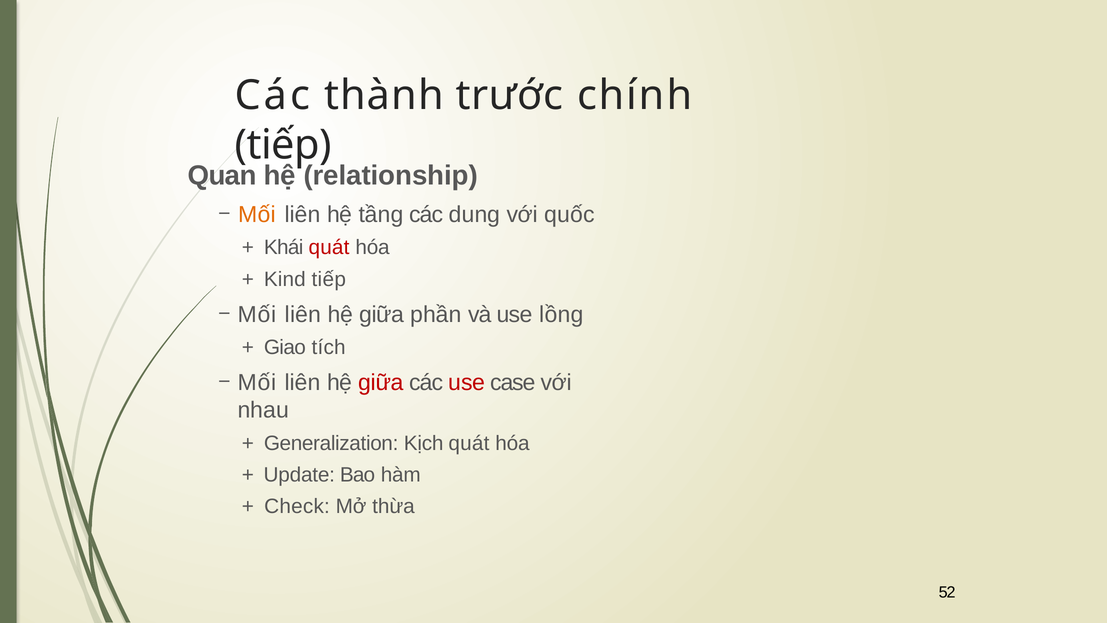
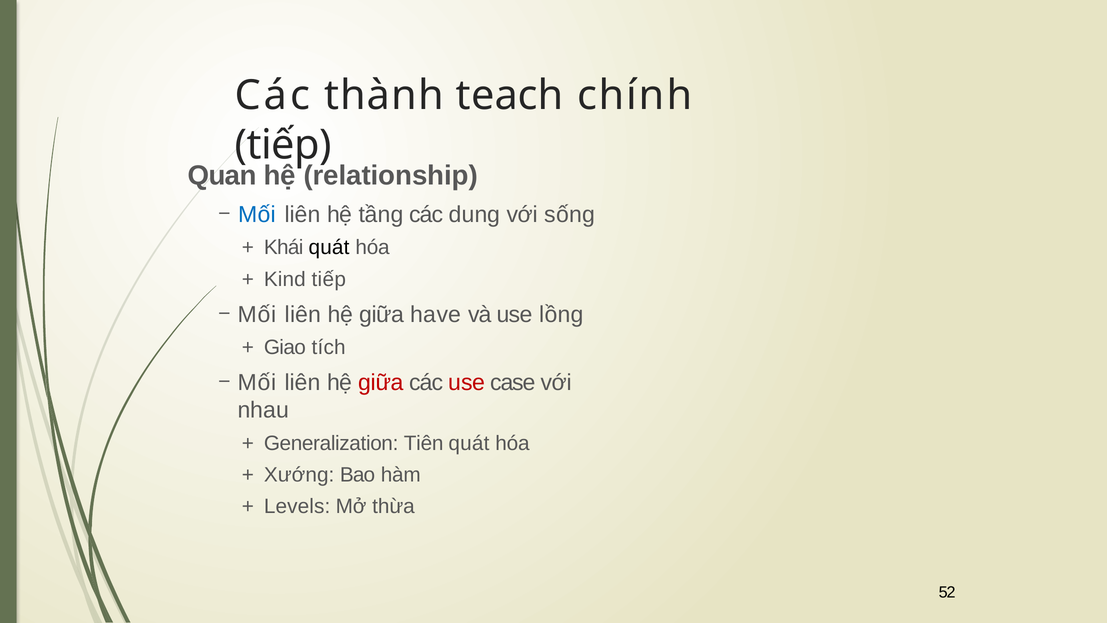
trước: trước -> teach
Mối at (257, 215) colour: orange -> blue
quốc: quốc -> sống
quát at (329, 247) colour: red -> black
phần: phần -> have
Kịch: Kịch -> Tiên
Update: Update -> Xướng
Check: Check -> Levels
